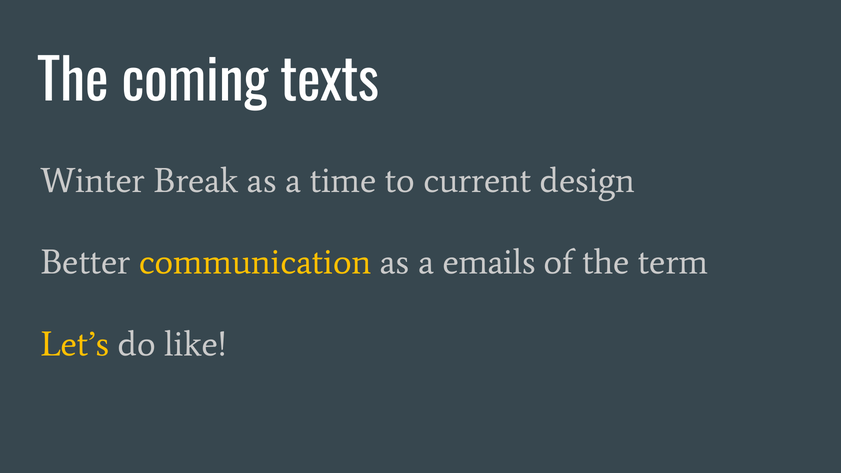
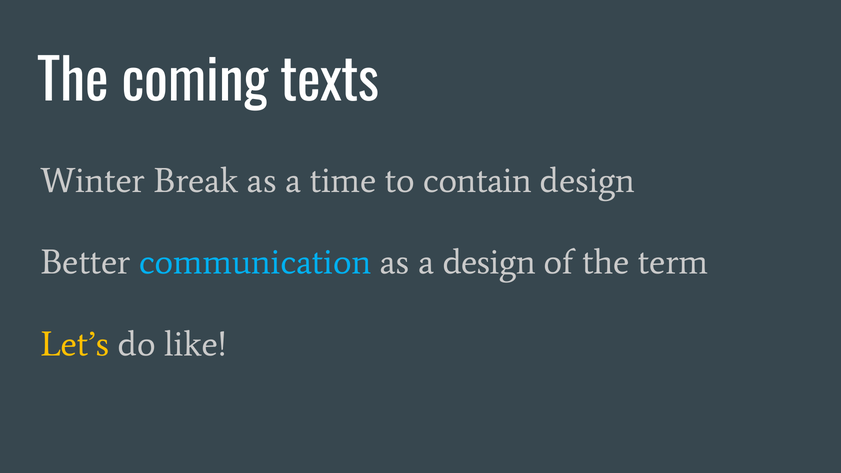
current: current -> contain
communication colour: yellow -> light blue
a emails: emails -> design
